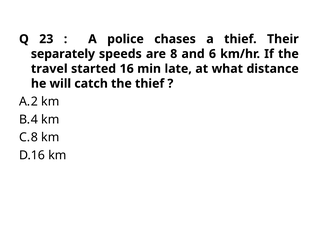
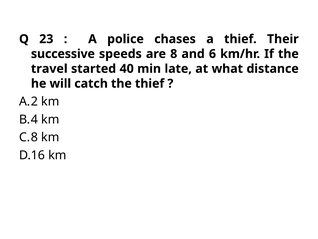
separately: separately -> successive
16: 16 -> 40
